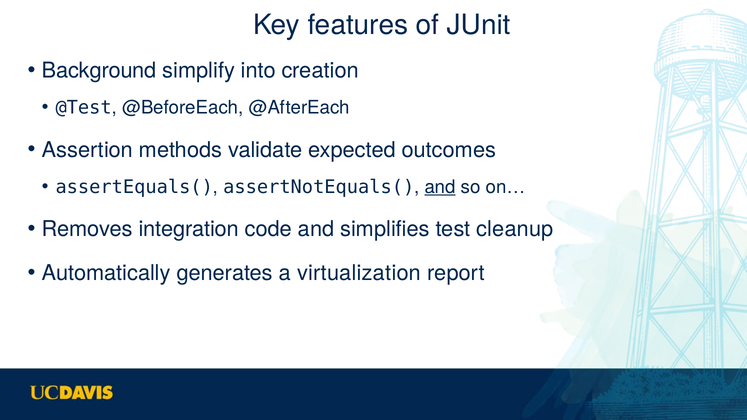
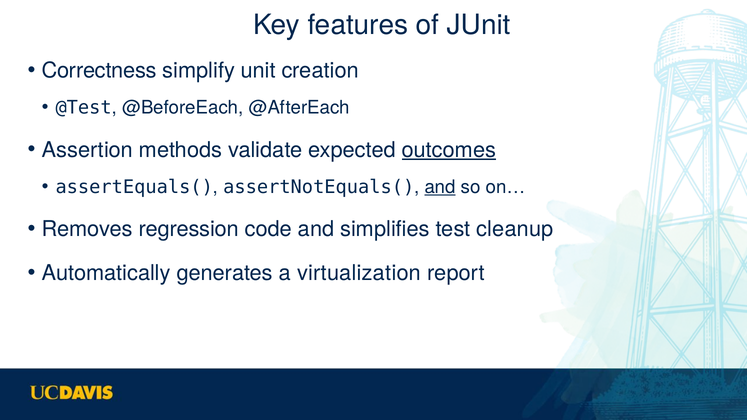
Background: Background -> Correctness
into: into -> unit
outcomes underline: none -> present
integration: integration -> regression
